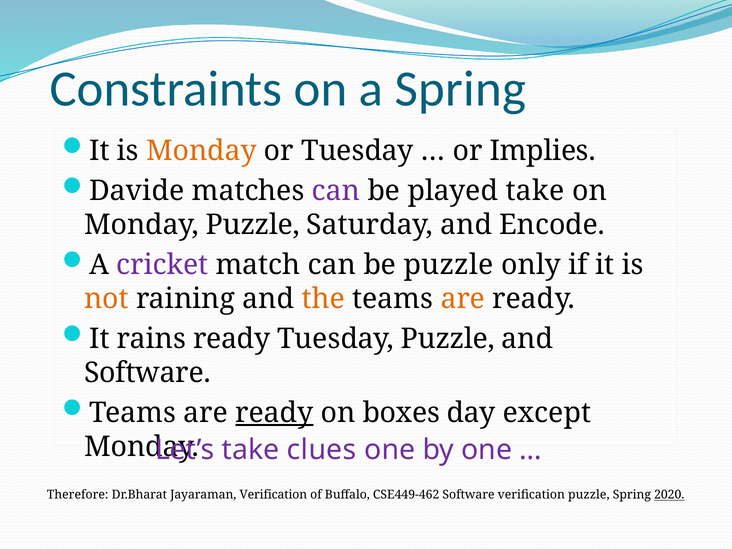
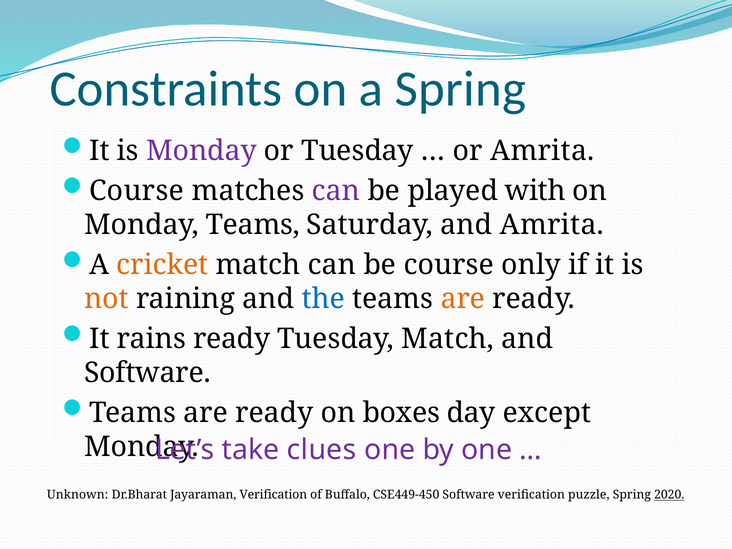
Monday at (201, 151) colour: orange -> purple
or Implies: Implies -> Amrita
Davide at (137, 191): Davide -> Course
played take: take -> with
Monday Puzzle: Puzzle -> Teams
and Encode: Encode -> Amrita
cricket colour: purple -> orange
be puzzle: puzzle -> course
the colour: orange -> blue
Tuesday Puzzle: Puzzle -> Match
ready at (274, 413) underline: present -> none
Therefore: Therefore -> Unknown
CSE449-462: CSE449-462 -> CSE449-450
